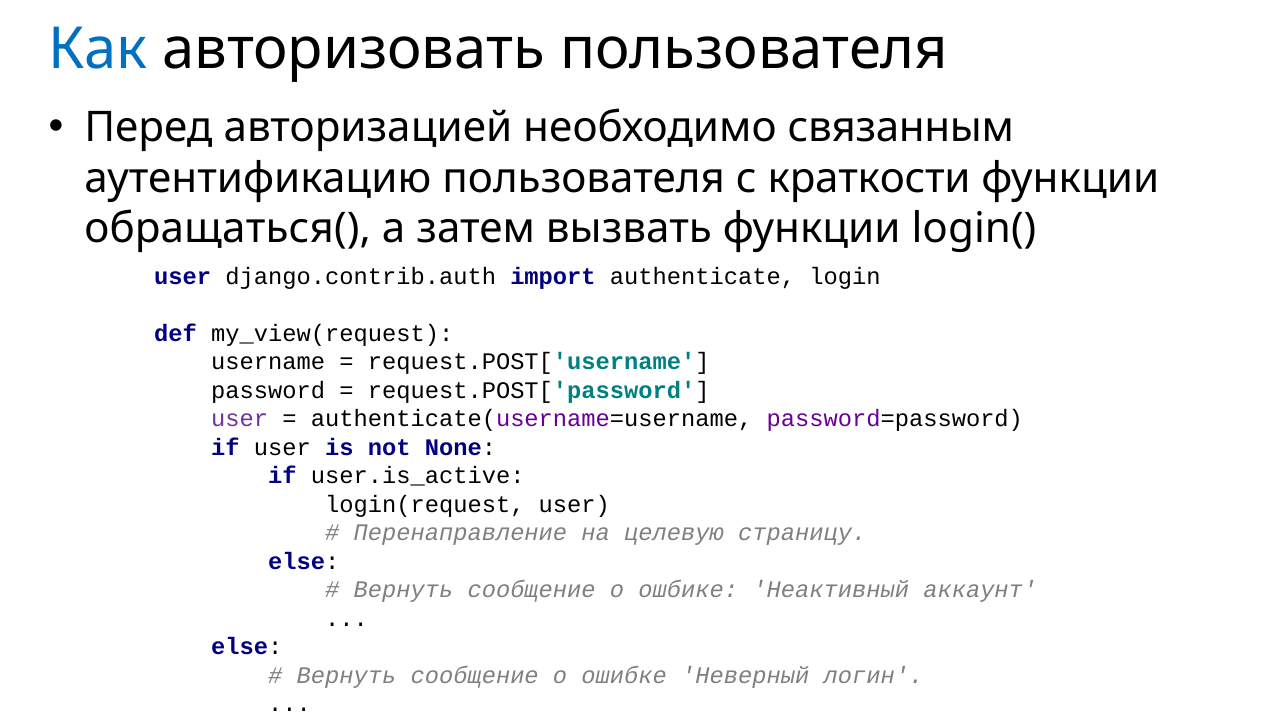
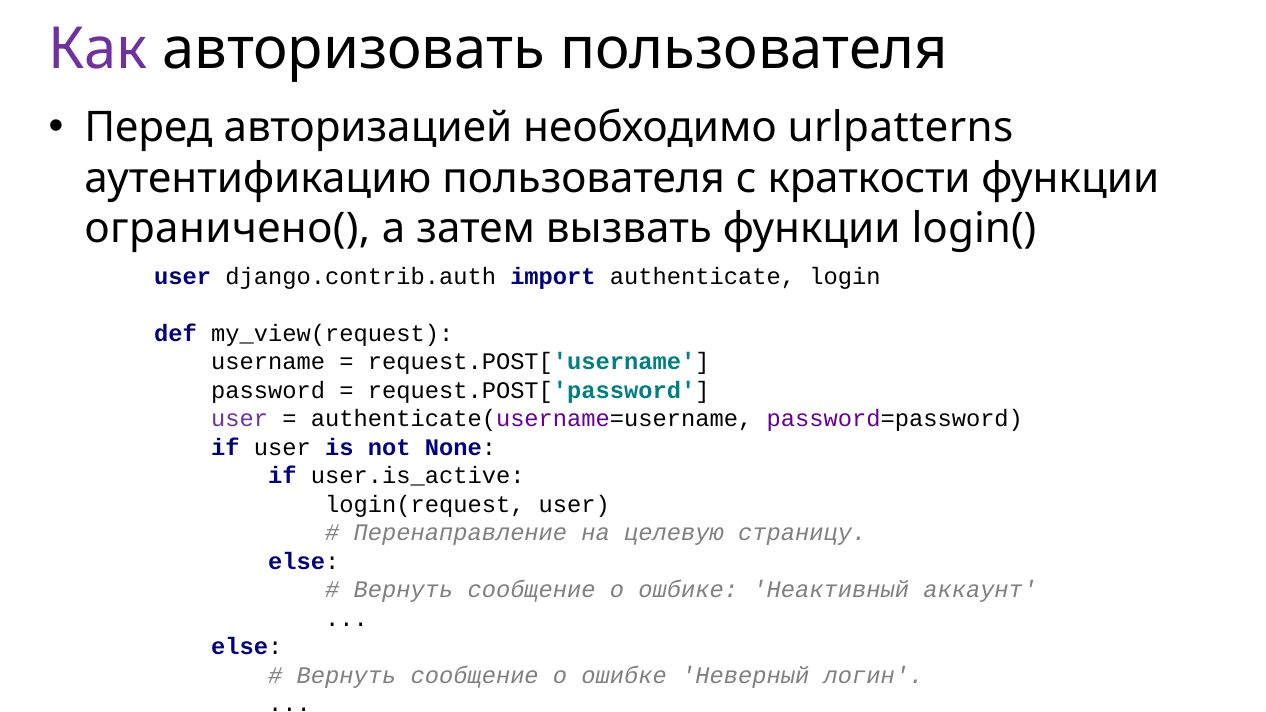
Как colour: blue -> purple
связанным: связанным -> urlpatterns
обращаться(: обращаться( -> ограничено(
